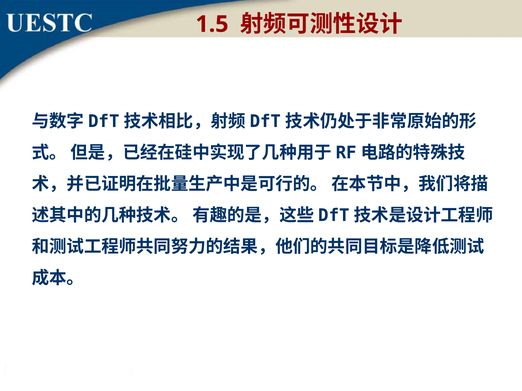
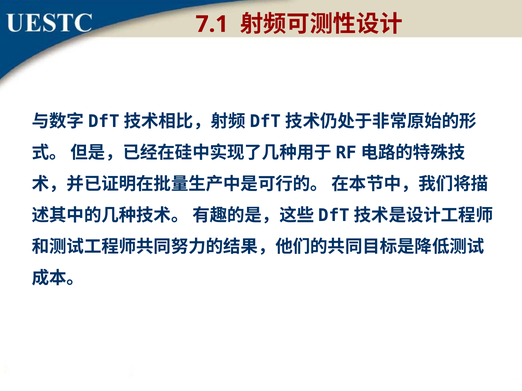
1.5: 1.5 -> 7.1
